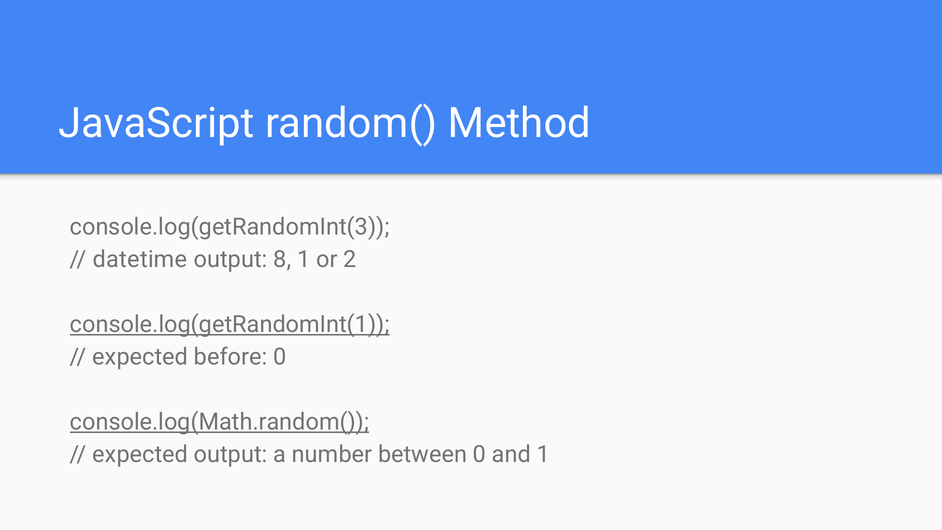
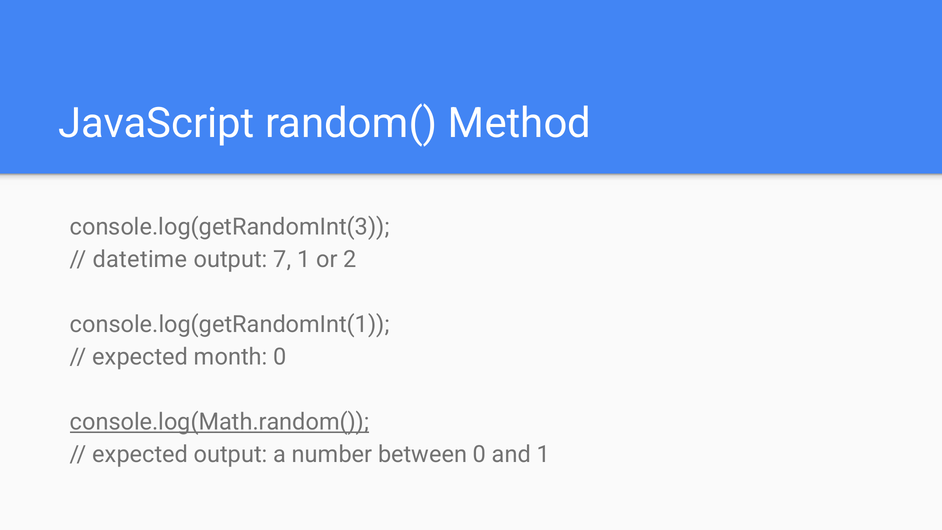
8: 8 -> 7
console.log(getRandomInt(1 underline: present -> none
before: before -> month
